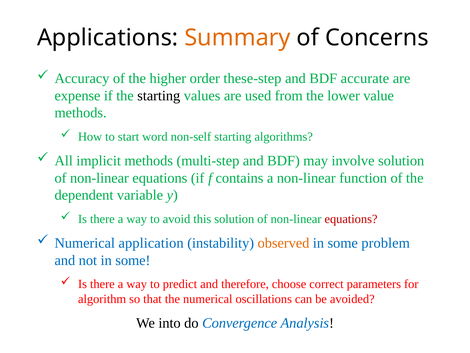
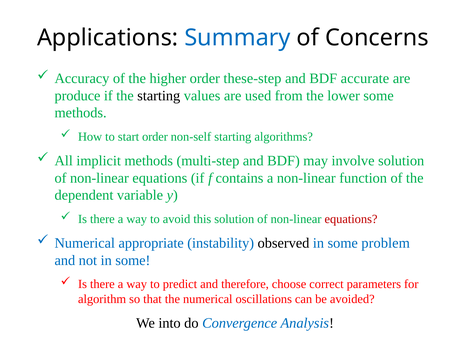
Summary colour: orange -> blue
expense: expense -> produce
lower value: value -> some
start word: word -> order
application: application -> appropriate
observed colour: orange -> black
